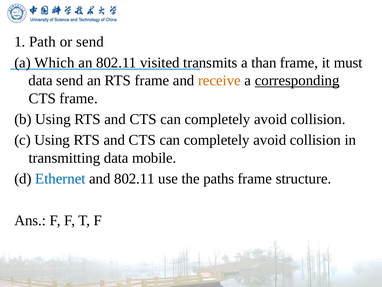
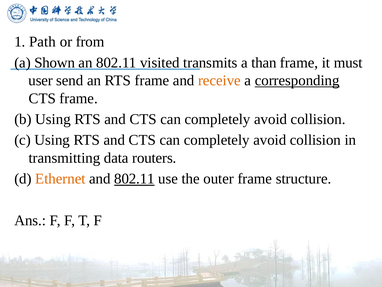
or send: send -> from
Which: Which -> Shown
data at (41, 80): data -> user
mobile: mobile -> routers
Ethernet colour: blue -> orange
802.11 at (134, 178) underline: none -> present
paths: paths -> outer
